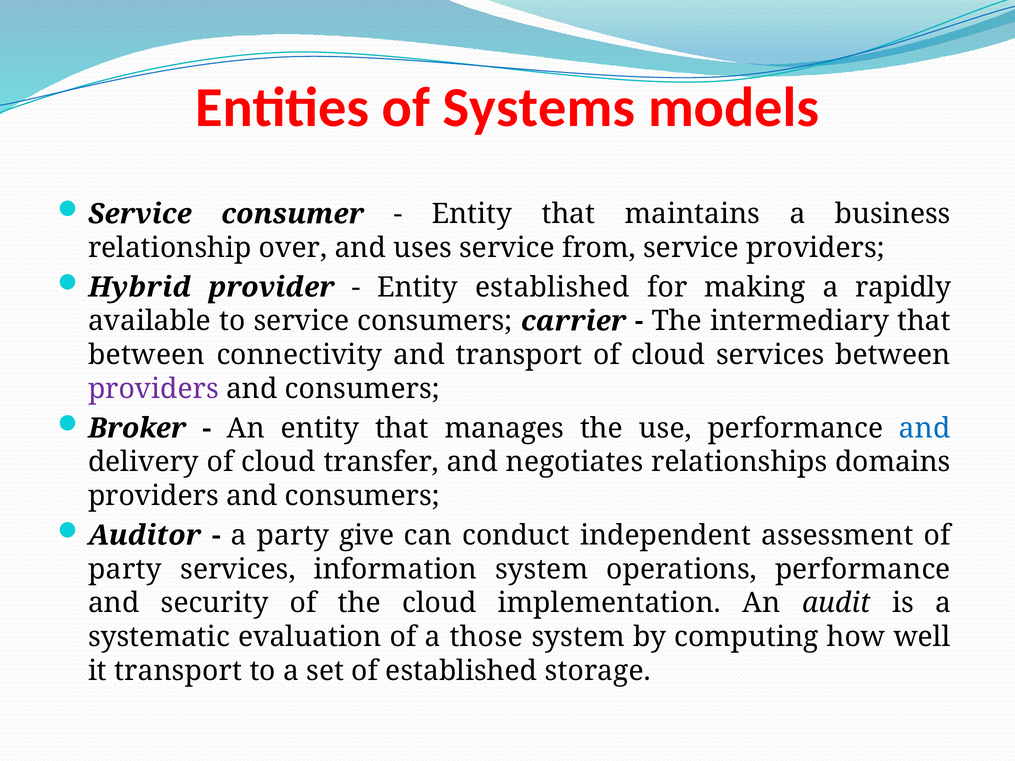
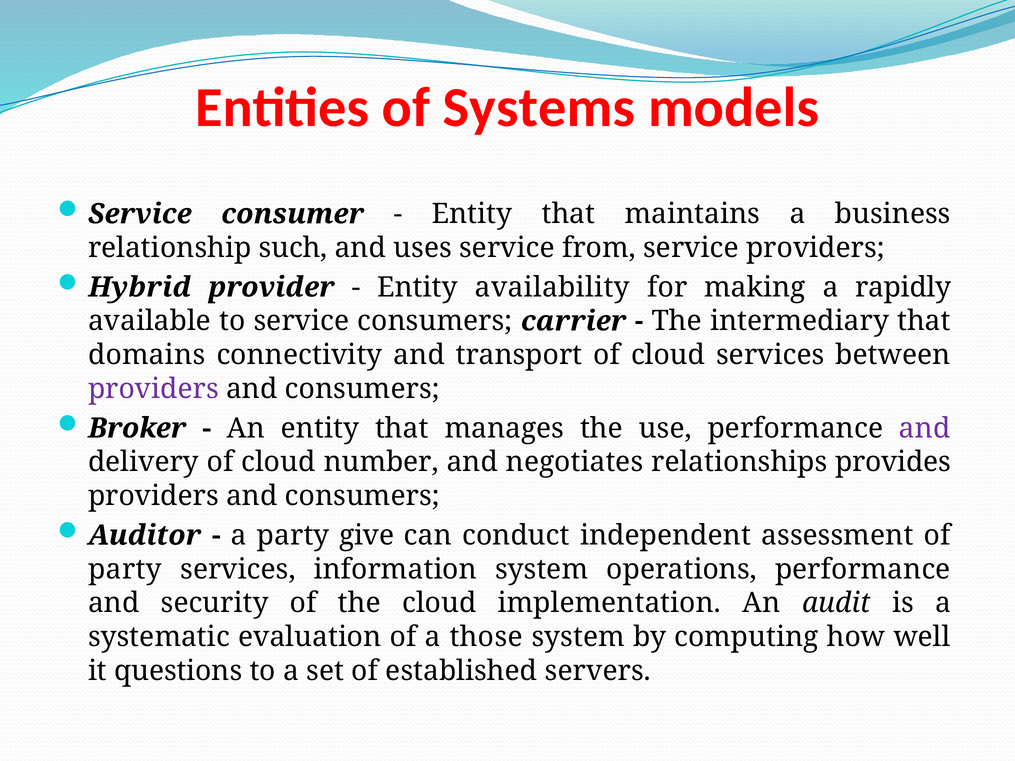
over: over -> such
Entity established: established -> availability
between at (147, 355): between -> domains
and at (925, 428) colour: blue -> purple
transfer: transfer -> number
domains: domains -> provides
it transport: transport -> questions
storage: storage -> servers
